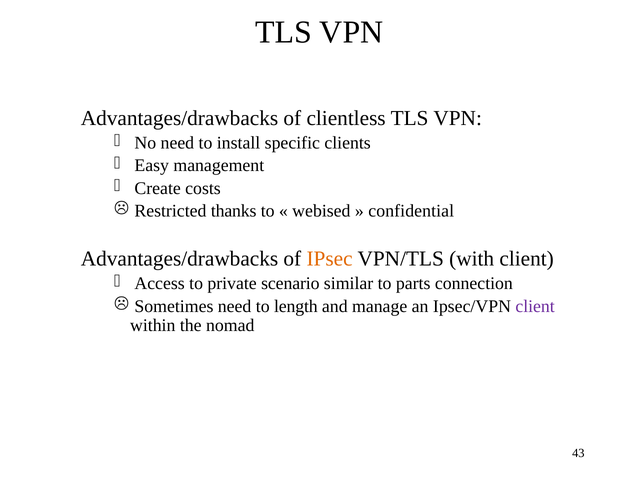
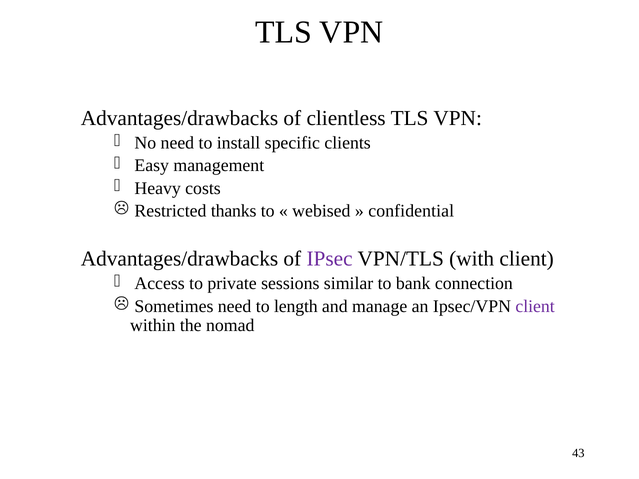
Create: Create -> Heavy
IPsec colour: orange -> purple
scenario: scenario -> sessions
parts: parts -> bank
